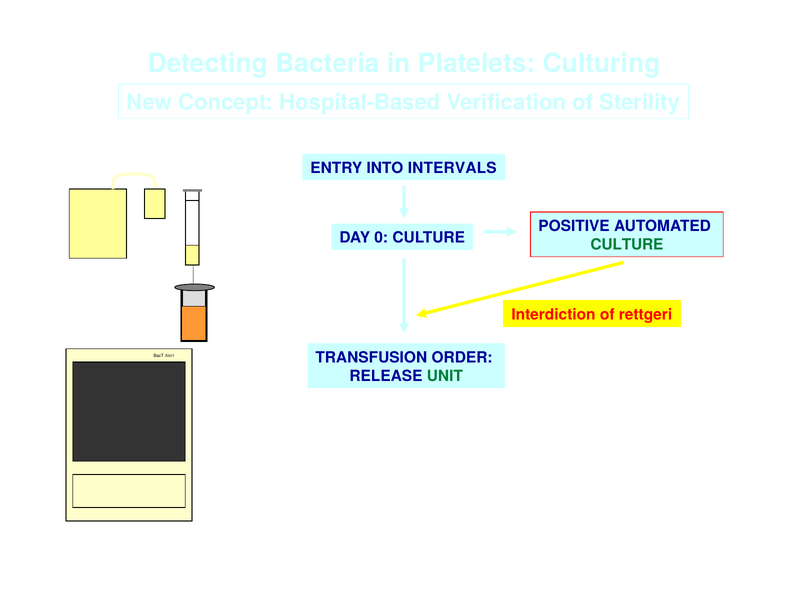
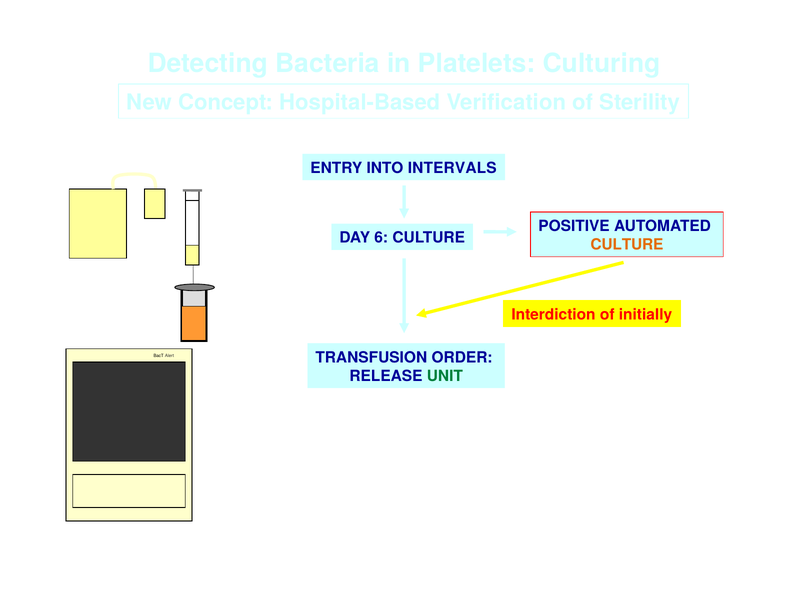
0: 0 -> 6
CULTURE at (627, 245) colour: green -> orange
rettgeri: rettgeri -> initially
